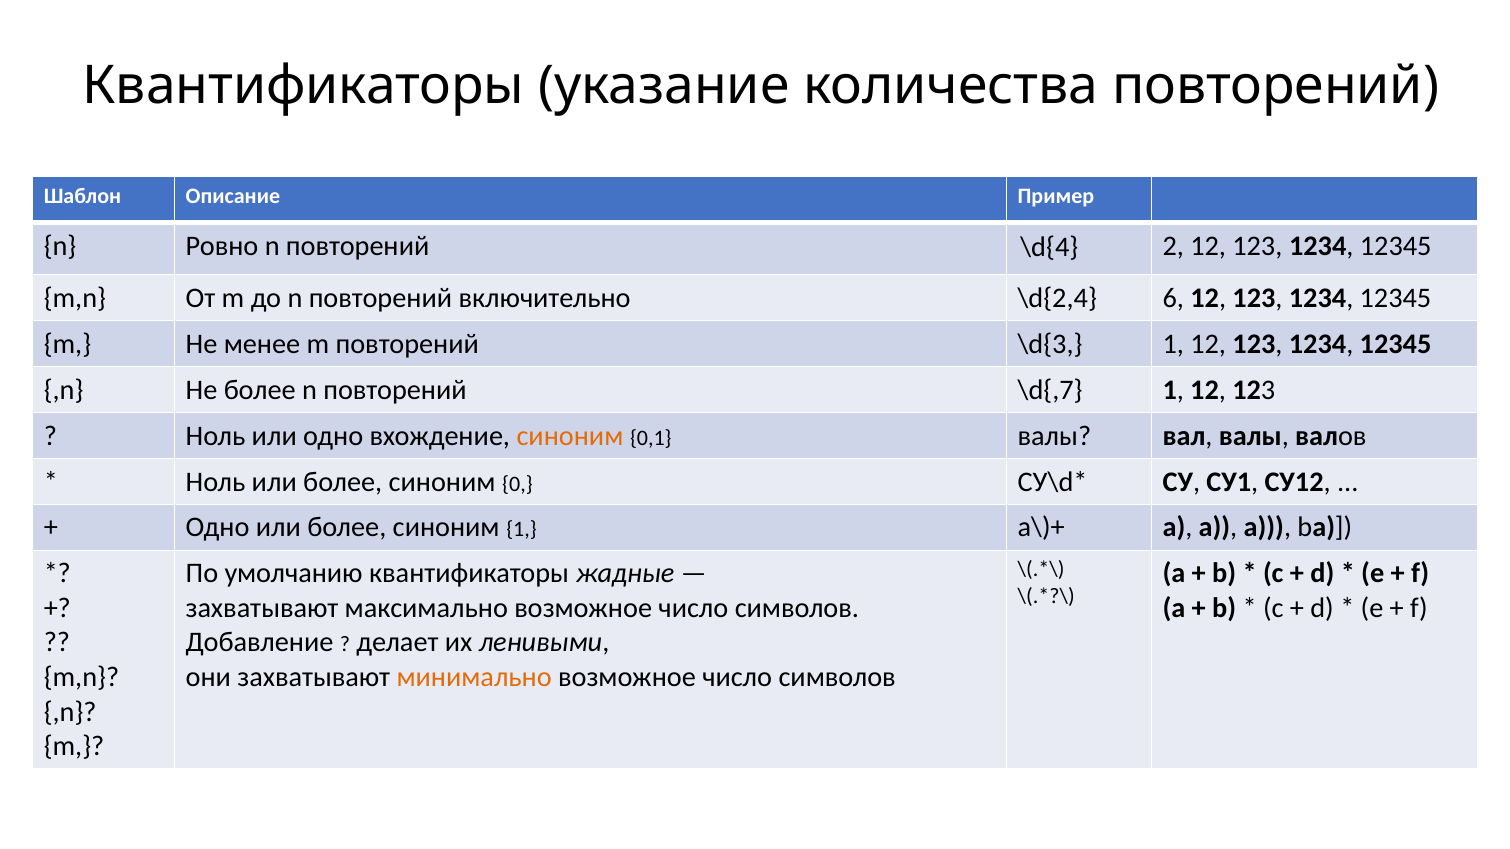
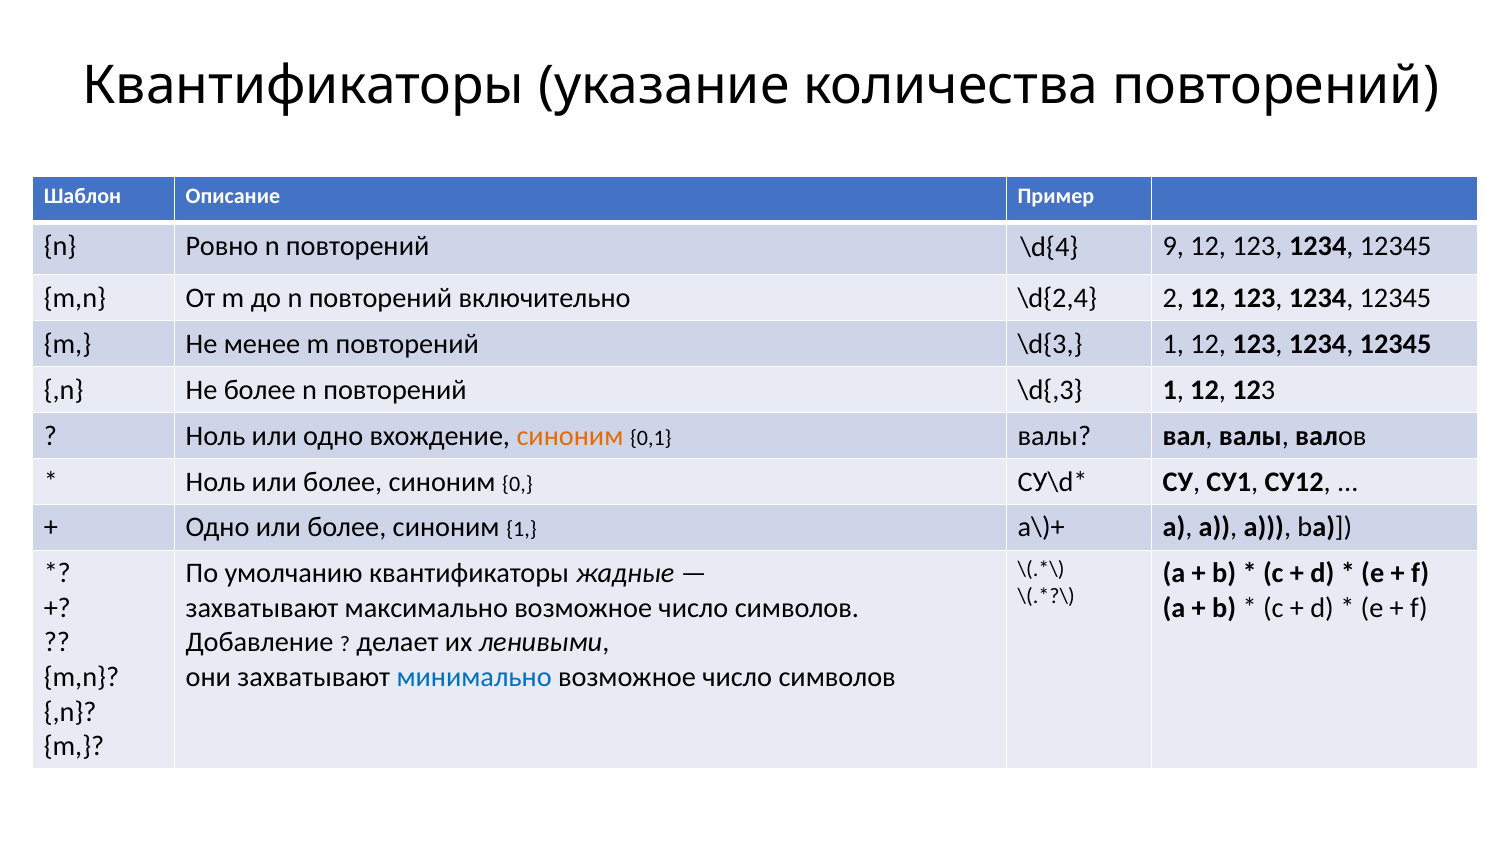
2: 2 -> 9
6: 6 -> 2
\d{,7: \d{,7 -> \d{,3
минимально colour: orange -> blue
